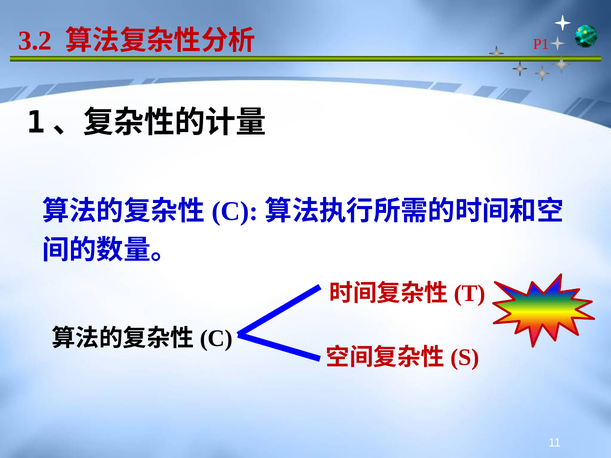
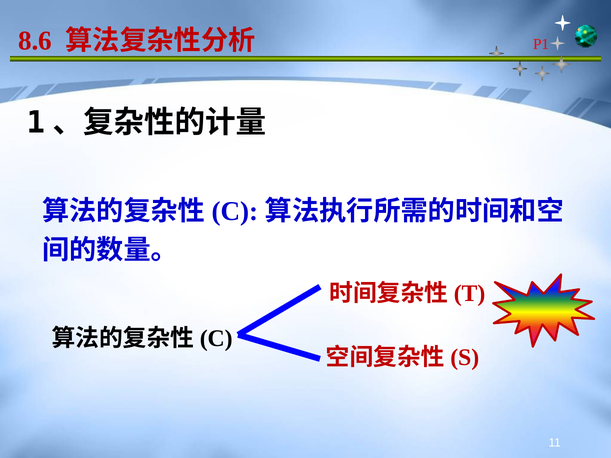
3.2: 3.2 -> 8.6
